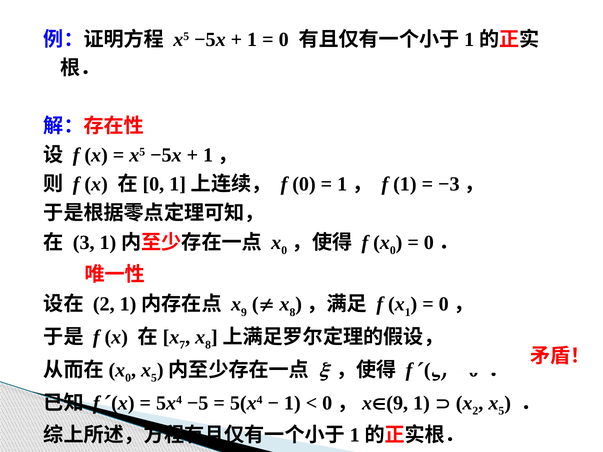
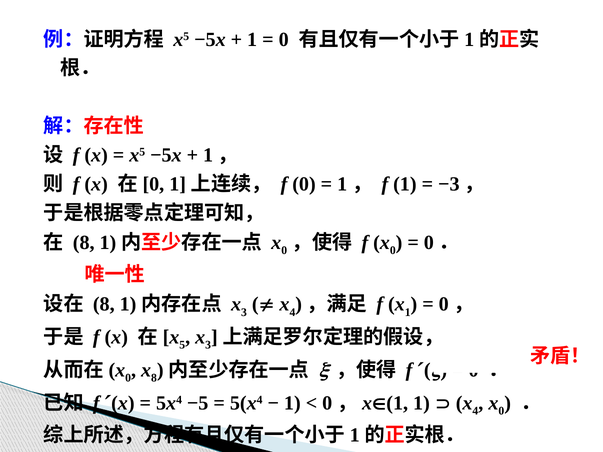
3 at (84, 243): 3 -> 8
2 at (104, 305): 2 -> 8
9 at (244, 312): 9 -> 3
8 at (292, 312): 8 -> 4
7: 7 -> 5
8 at (208, 345): 8 -> 3
5 at (154, 378): 5 -> 8
9 at (397, 403): 9 -> 1
2 at (475, 411): 2 -> 4
5 at (501, 411): 5 -> 0
